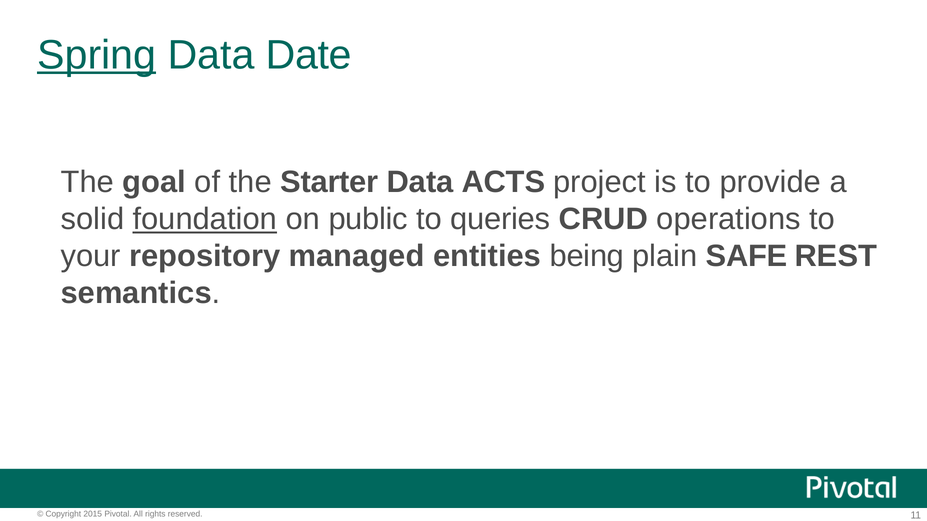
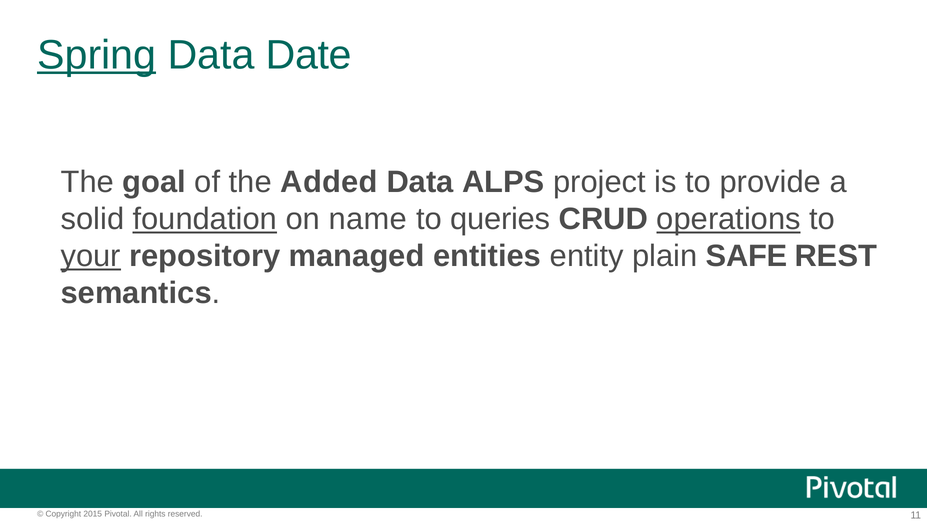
Starter: Starter -> Added
ACTS: ACTS -> ALPS
public: public -> name
operations underline: none -> present
your underline: none -> present
being: being -> entity
